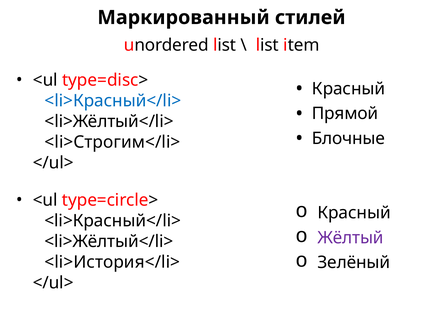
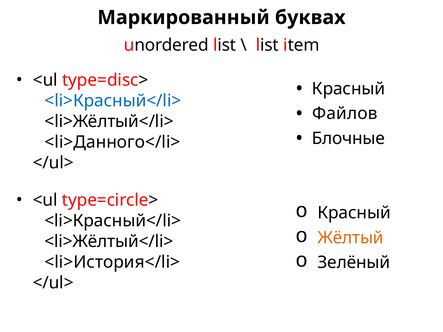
стилей: стилей -> буквах
Прямой: Прямой -> Файлов
<li>Строгим</li>: <li>Строгим</li> -> <li>Данного</li>
Жёлтый colour: purple -> orange
